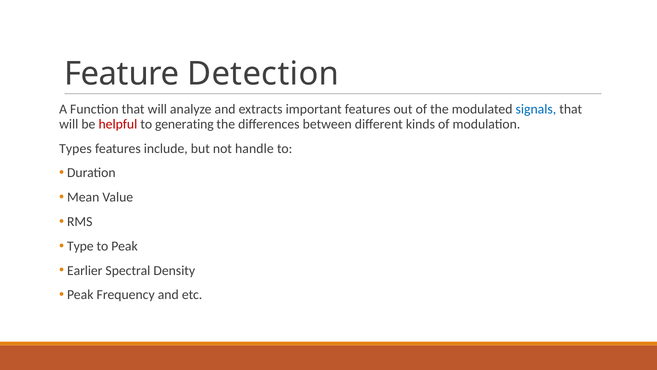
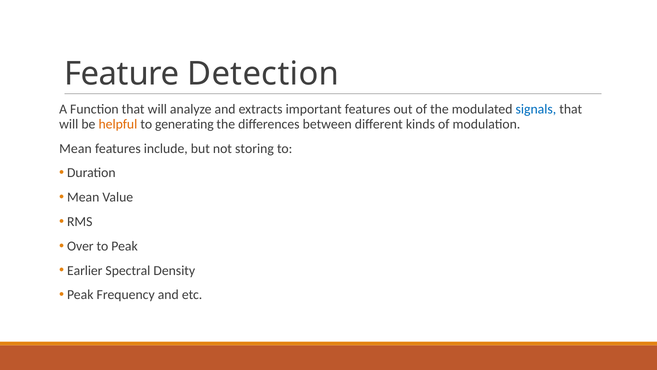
helpful colour: red -> orange
Types at (75, 148): Types -> Mean
handle: handle -> storing
Type: Type -> Over
